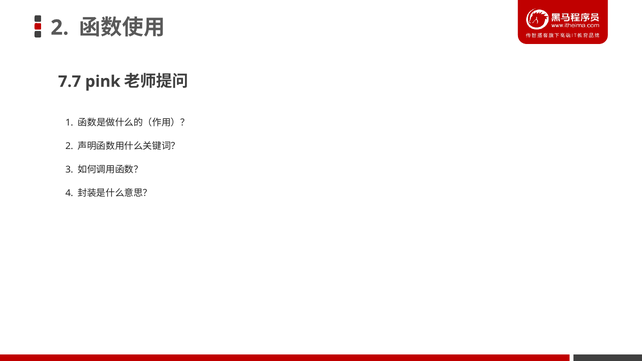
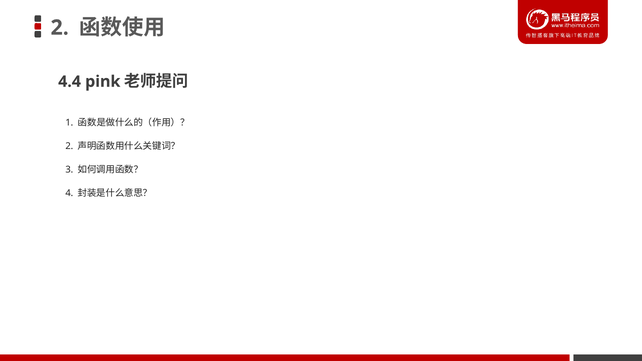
7.7: 7.7 -> 4.4
